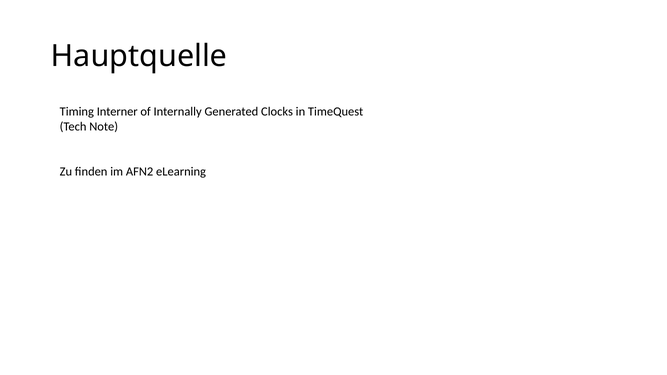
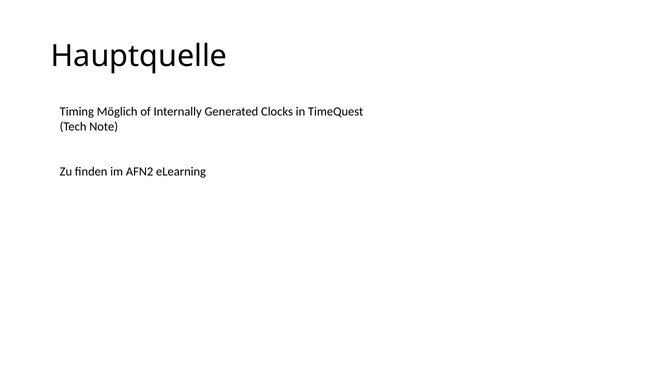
Interner: Interner -> Möglich
